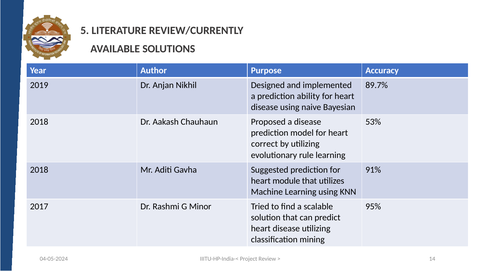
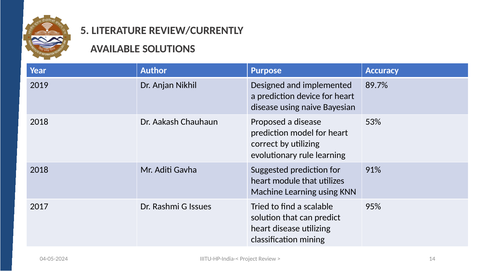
ability: ability -> device
Minor: Minor -> Issues
